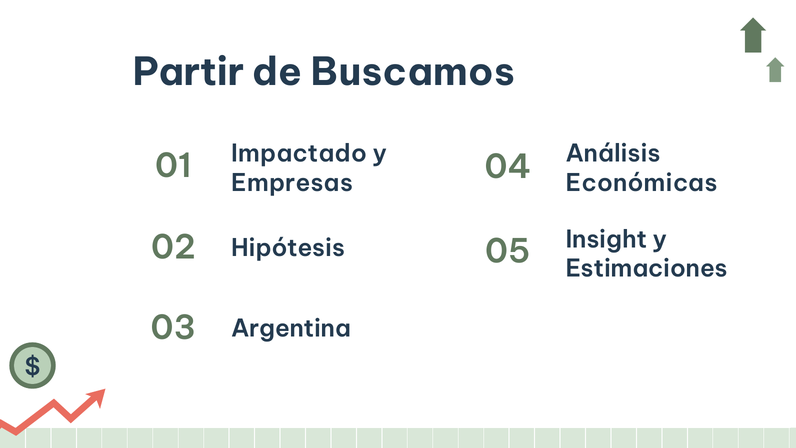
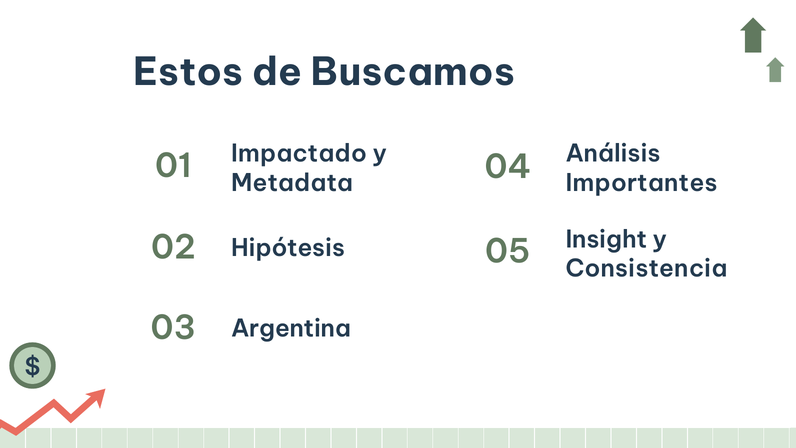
Partir: Partir -> Estos
Empresas: Empresas -> Metadata
Económicas: Económicas -> Importantes
Estimaciones: Estimaciones -> Consistencia
